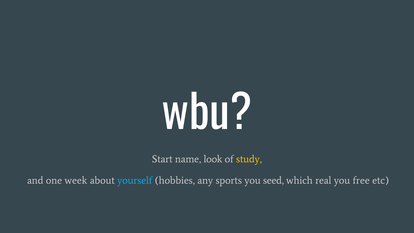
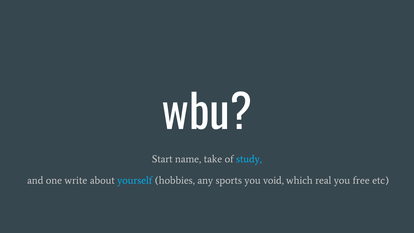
look: look -> take
study colour: yellow -> light blue
week: week -> write
seed: seed -> void
